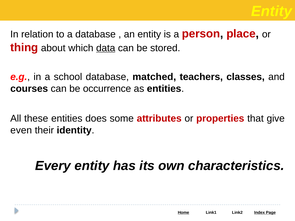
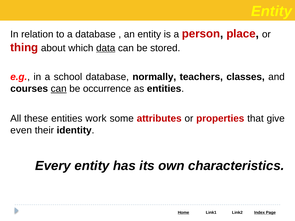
matched: matched -> normally
can at (59, 89) underline: none -> present
does: does -> work
